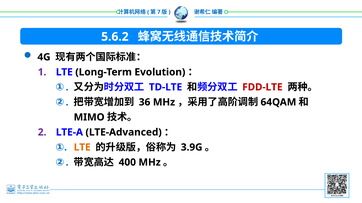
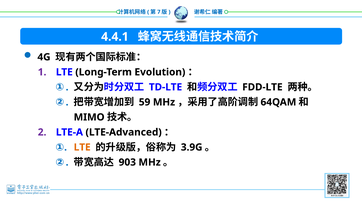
5.6.2: 5.6.2 -> 4.4.1
FDD-LTE colour: red -> black
36: 36 -> 59
400: 400 -> 903
